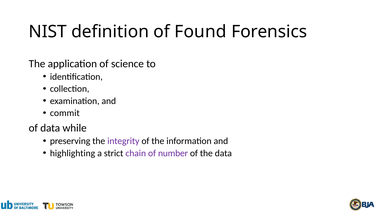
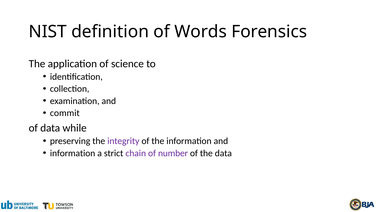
Found: Found -> Words
highlighting at (73, 153): highlighting -> information
